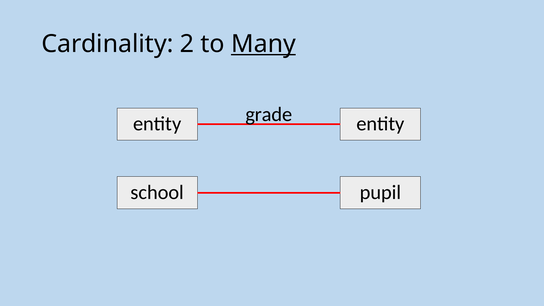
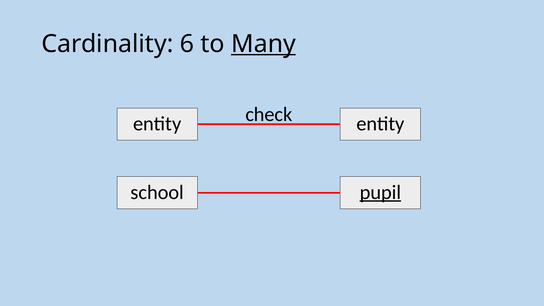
2: 2 -> 6
grade: grade -> check
pupil underline: none -> present
